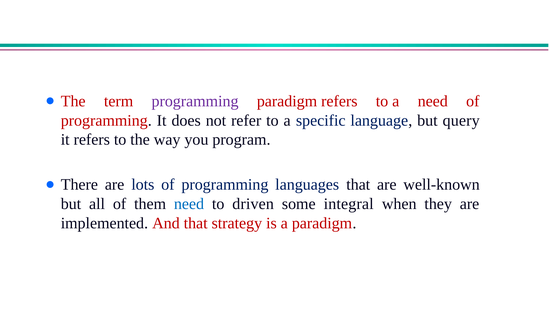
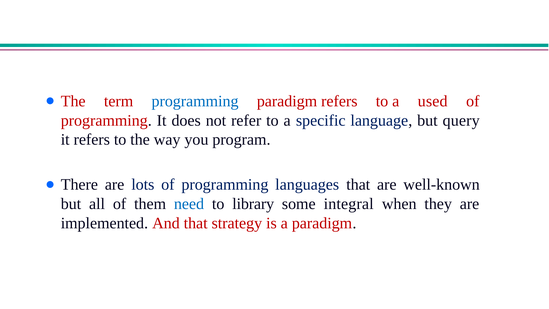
programming at (195, 101) colour: purple -> blue
a need: need -> used
driven: driven -> library
